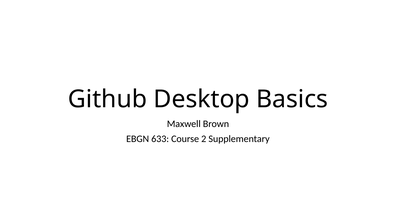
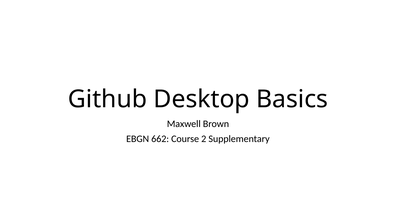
633: 633 -> 662
